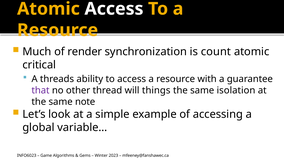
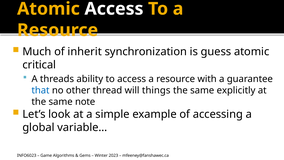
render: render -> inherit
count: count -> guess
that colour: purple -> blue
isolation: isolation -> explicitly
